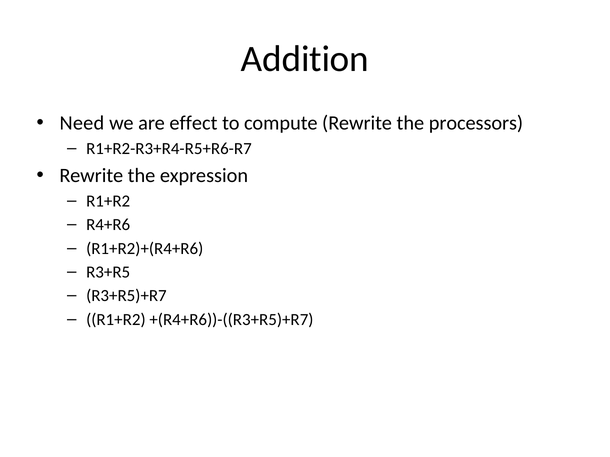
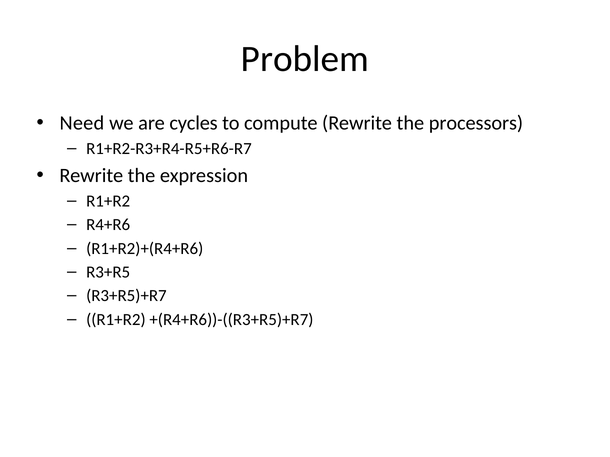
Addition: Addition -> Problem
effect: effect -> cycles
